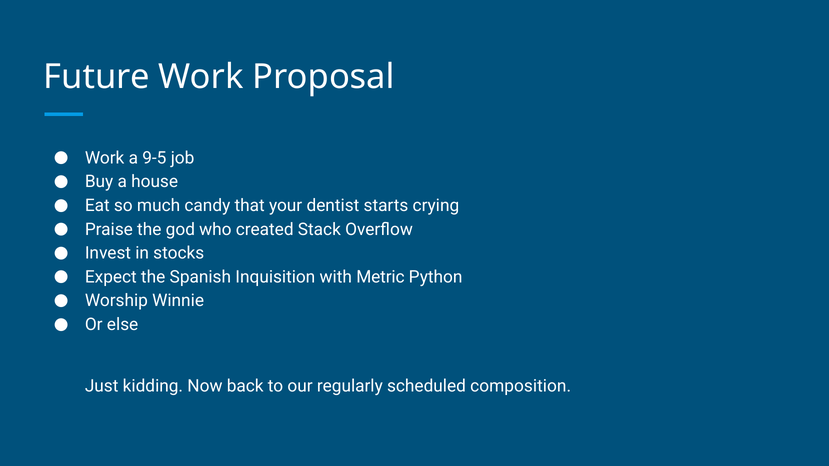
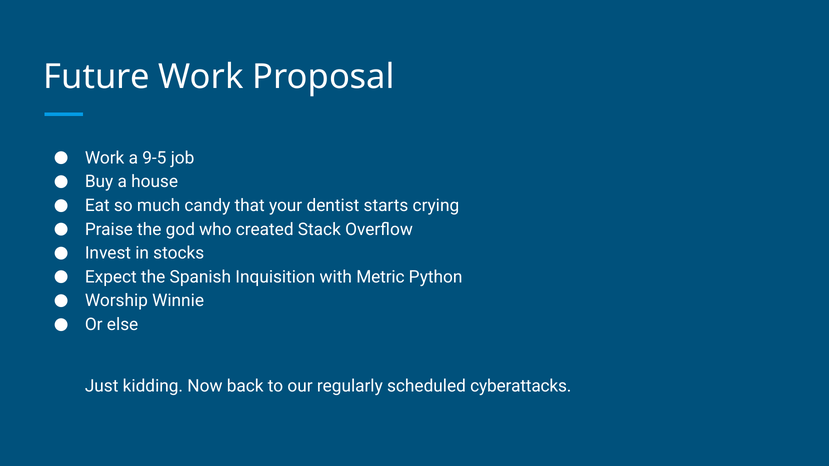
composition: composition -> cyberattacks
